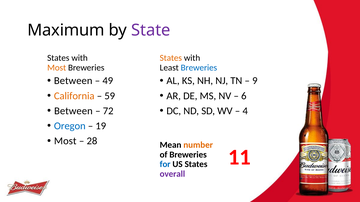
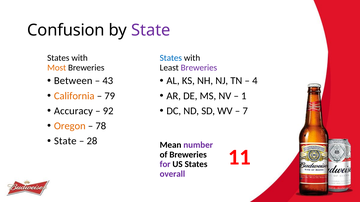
Maximum: Maximum -> Confusion
States at (171, 58) colour: orange -> blue
Breweries at (199, 68) colour: blue -> purple
49: 49 -> 43
9: 9 -> 4
59: 59 -> 79
6: 6 -> 1
Between at (73, 111): Between -> Accuracy
72: 72 -> 92
4: 4 -> 7
Oregon colour: blue -> orange
19: 19 -> 78
Most at (65, 141): Most -> State
number colour: orange -> purple
for colour: blue -> purple
